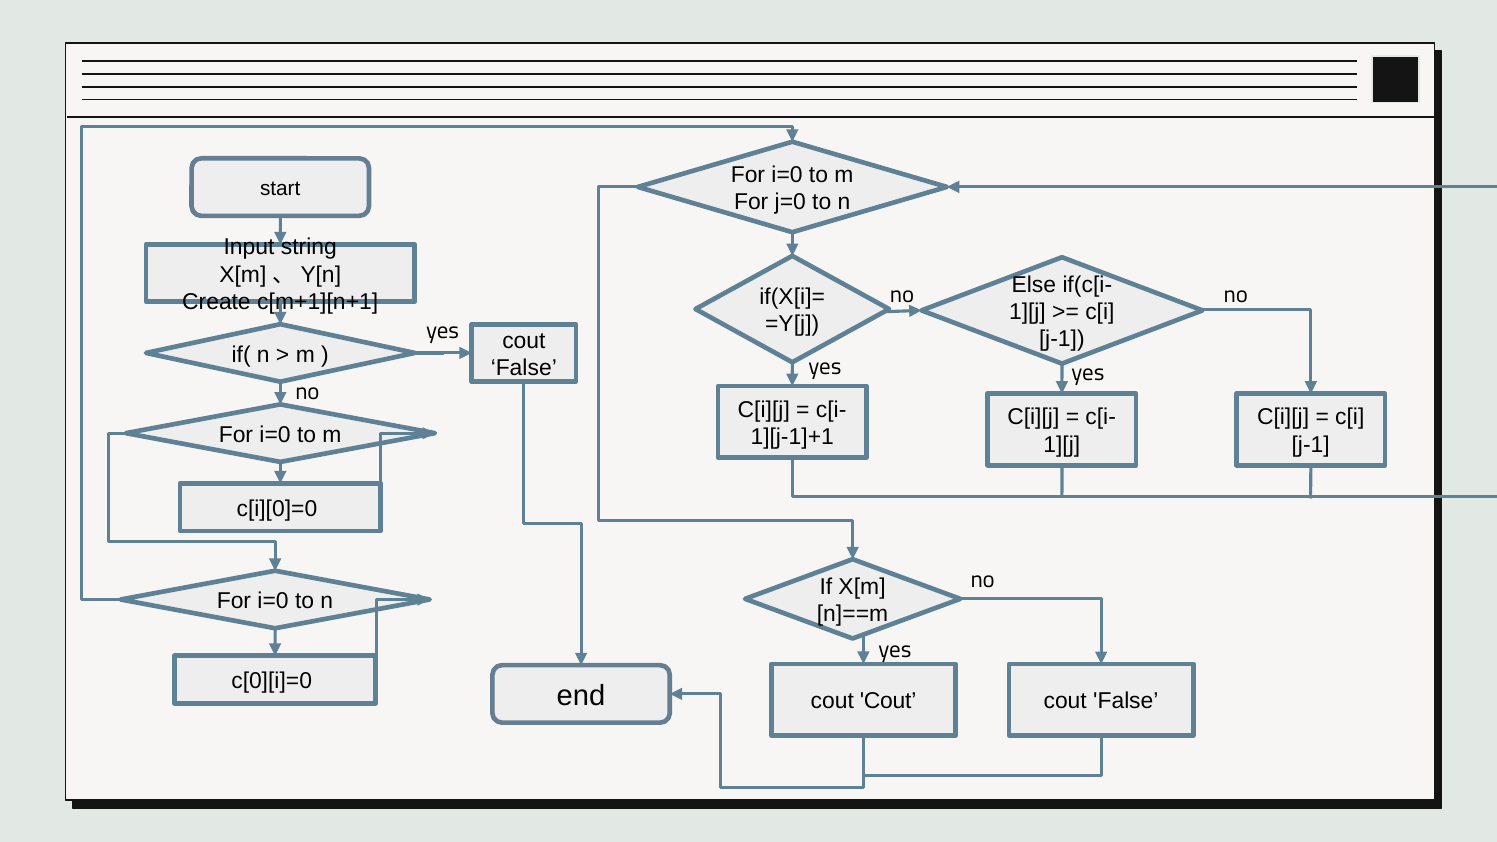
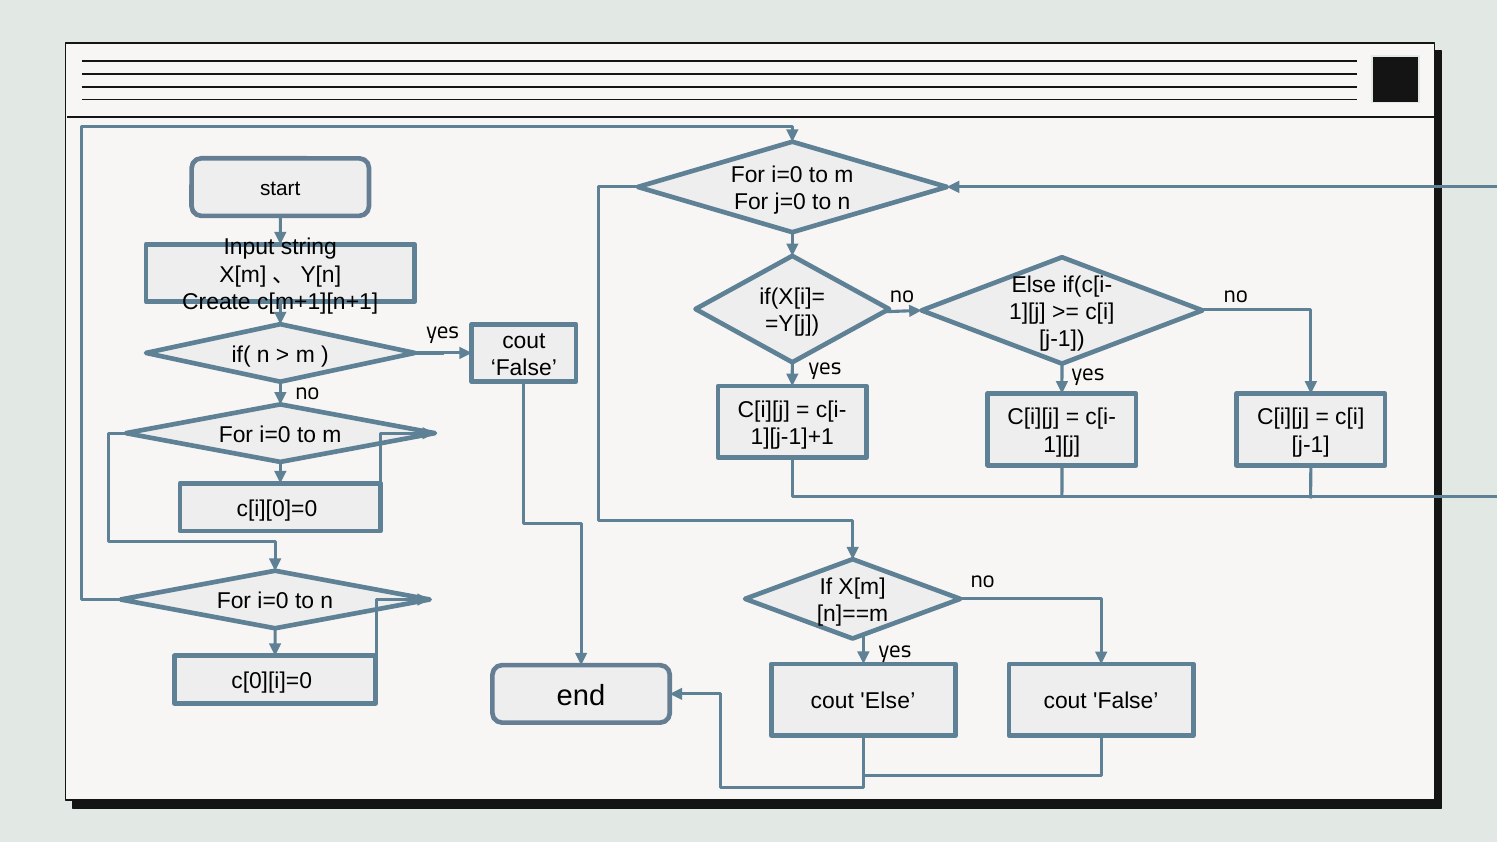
cout Cout: Cout -> Else
